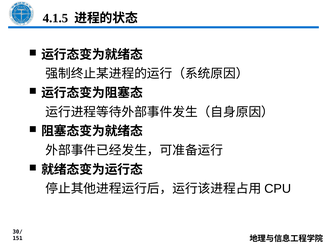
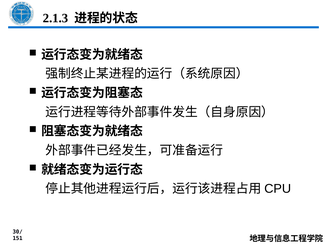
4.1.5: 4.1.5 -> 2.1.3
